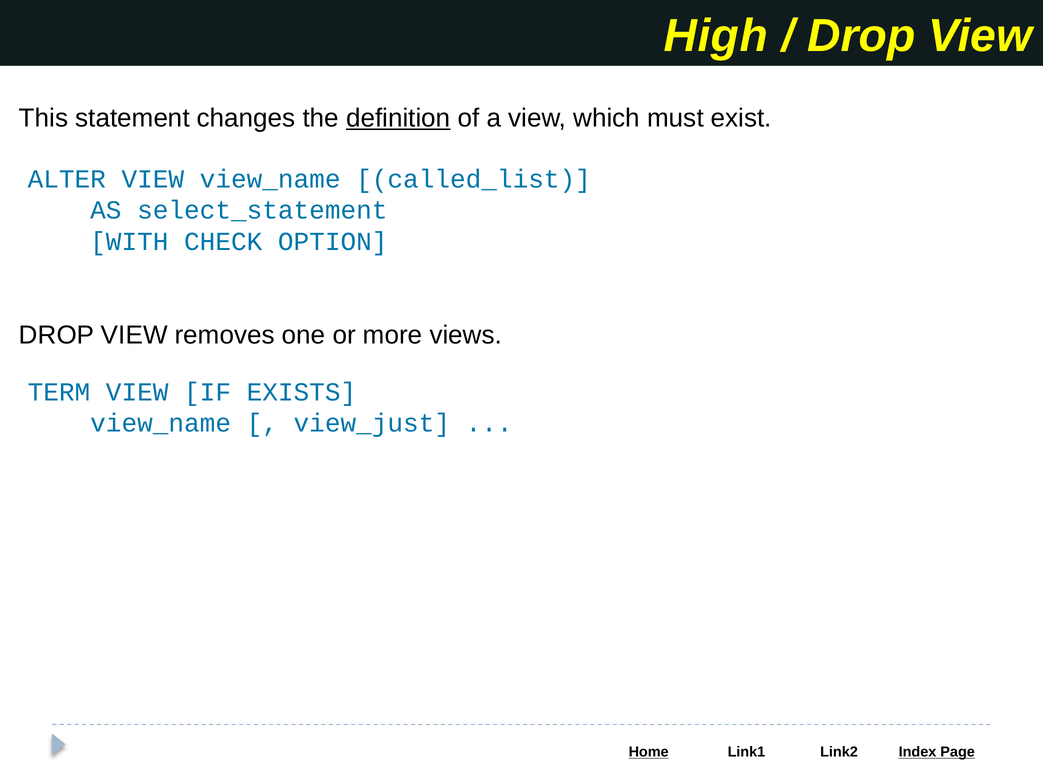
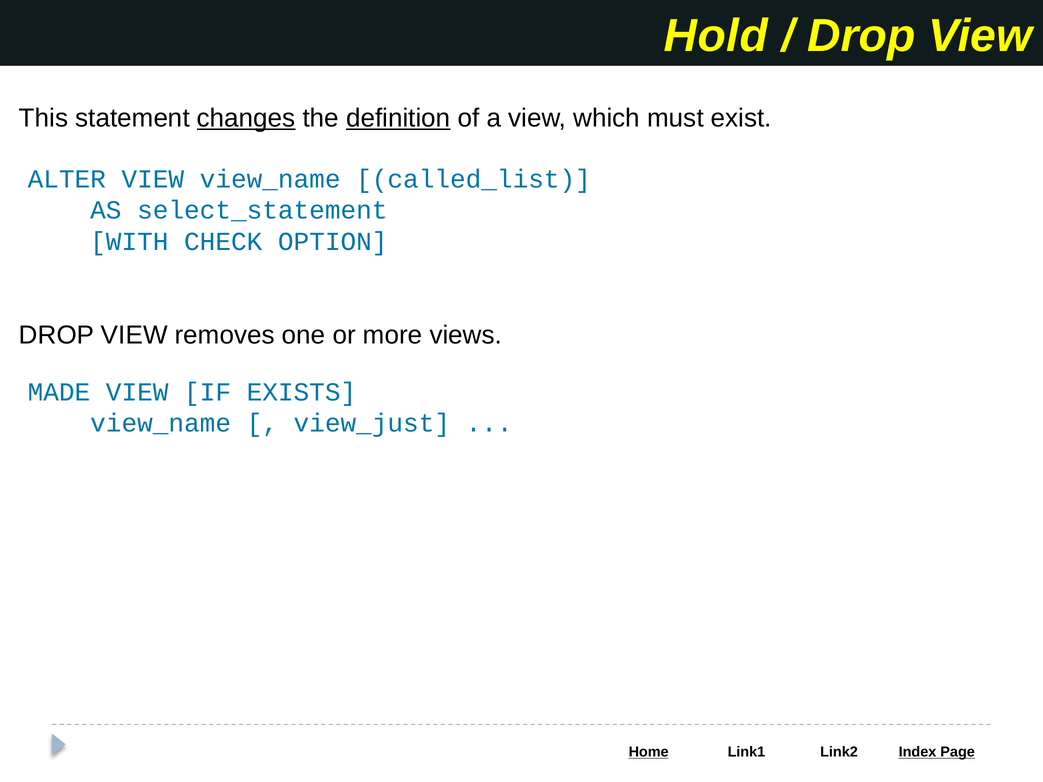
High: High -> Hold
changes underline: none -> present
TERM: TERM -> MADE
